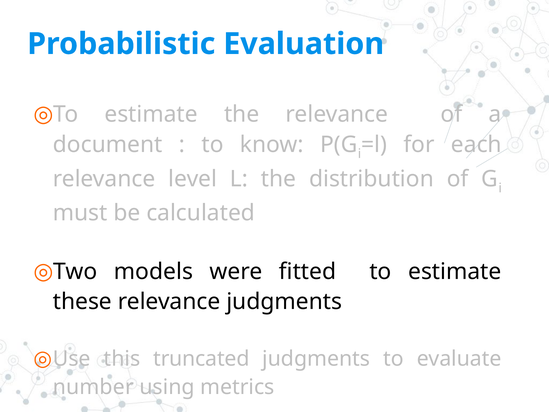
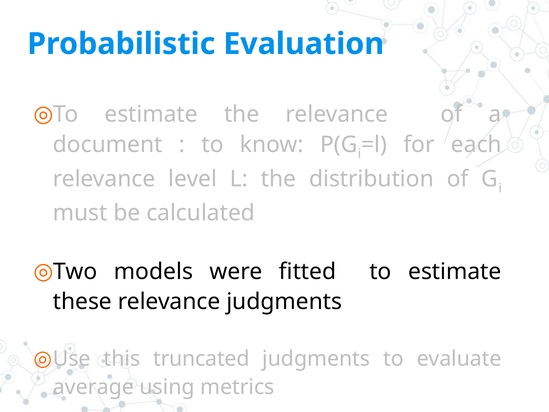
number: number -> average
